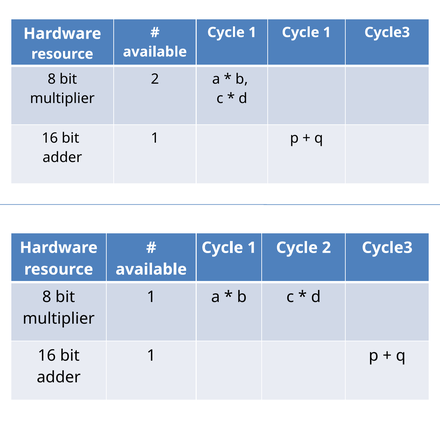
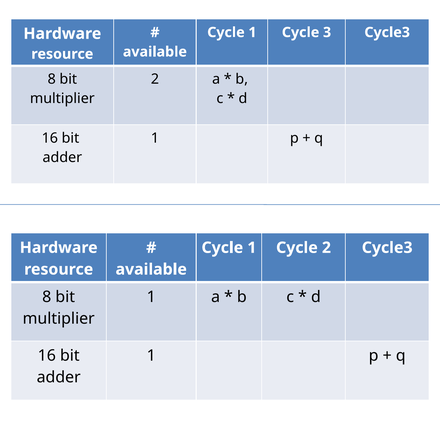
1 Cycle 1: 1 -> 3
